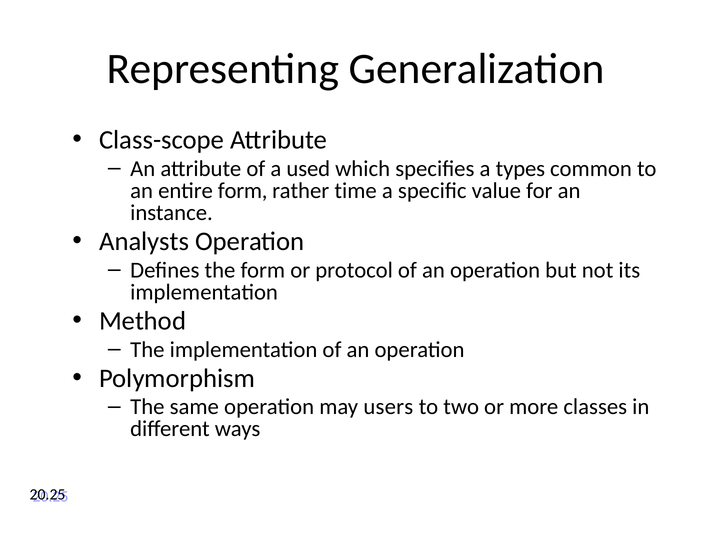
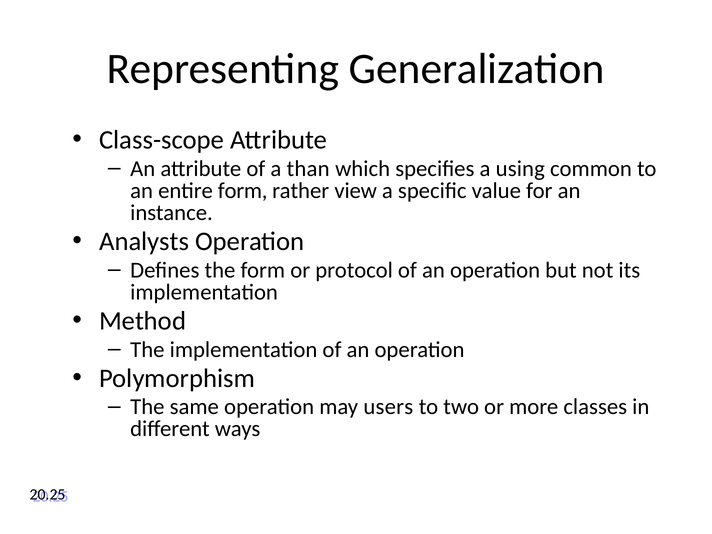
used: used -> than
types: types -> using
time: time -> view
